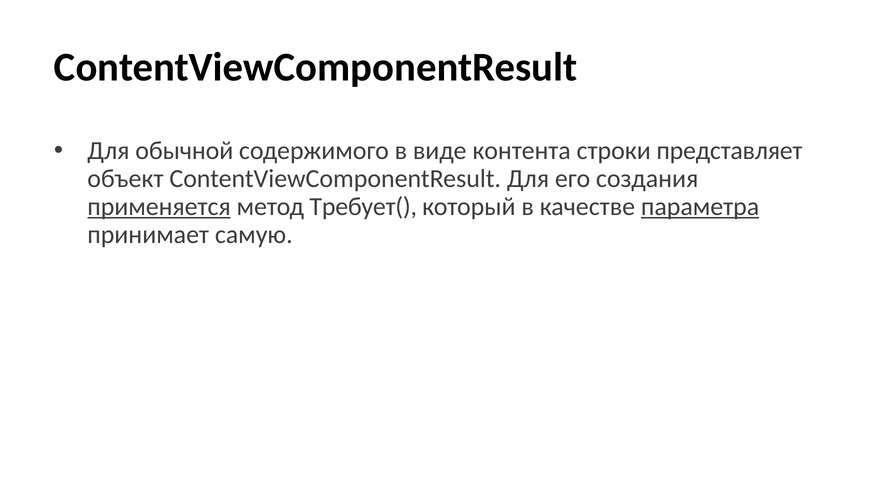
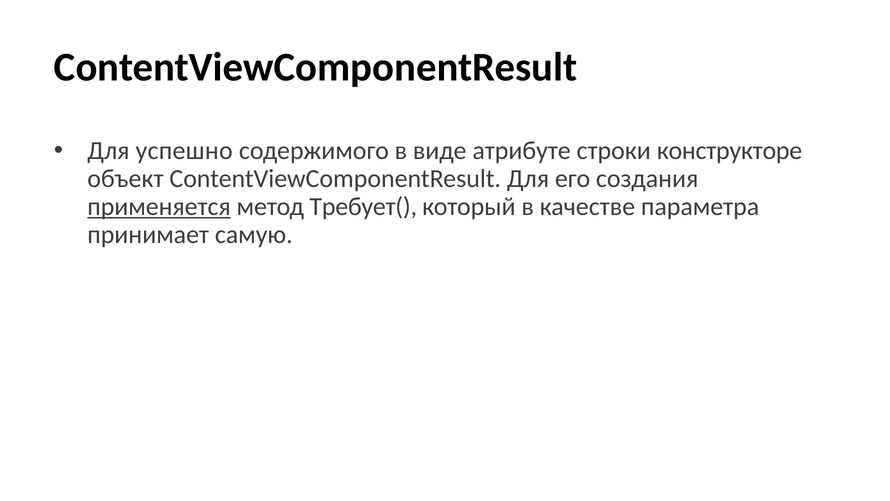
обычной: обычной -> успешно
контента: контента -> атрибуте
представляет: представляет -> конструкторе
параметра underline: present -> none
